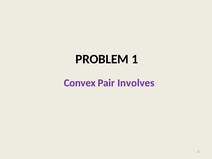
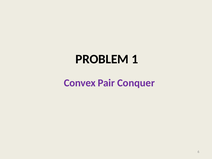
Involves: Involves -> Conquer
